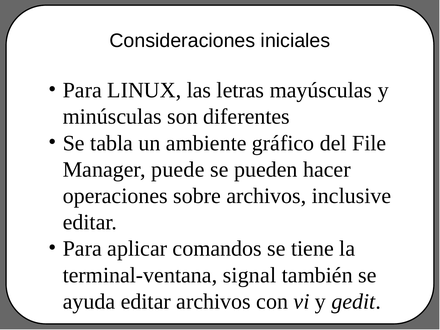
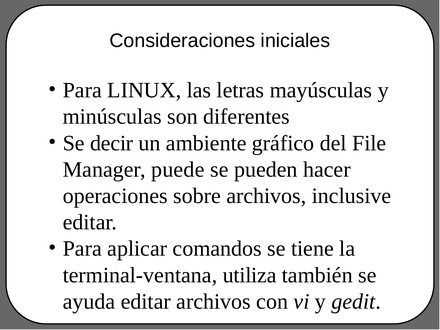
tabla: tabla -> decir
signal: signal -> utiliza
